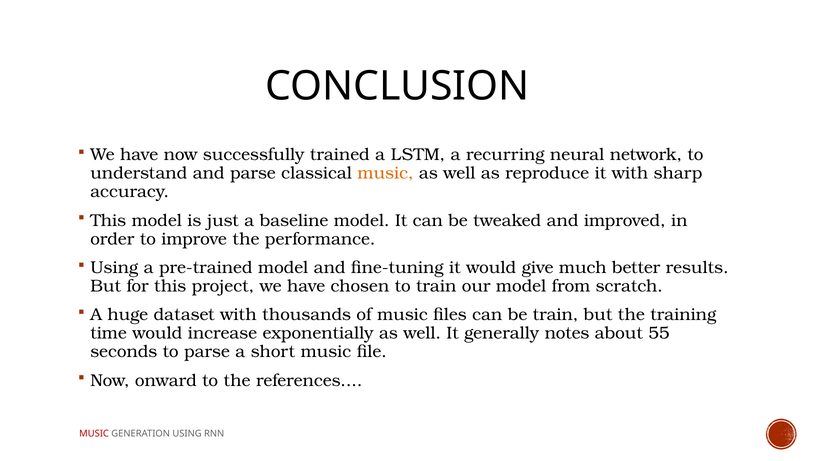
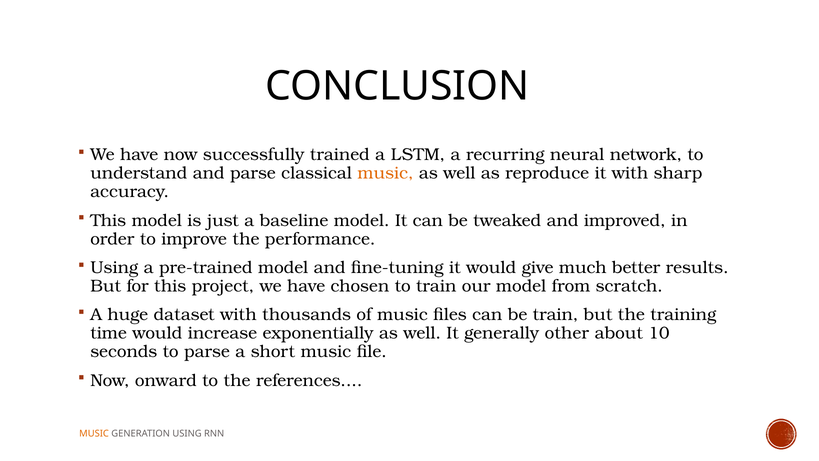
notes: notes -> other
55: 55 -> 10
MUSIC at (94, 434) colour: red -> orange
